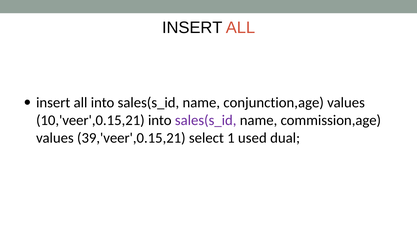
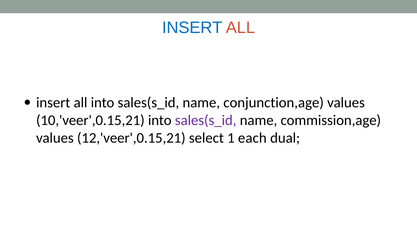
INSERT at (192, 28) colour: black -> blue
39,'veer',0.15,21: 39,'veer',0.15,21 -> 12,'veer',0.15,21
used: used -> each
